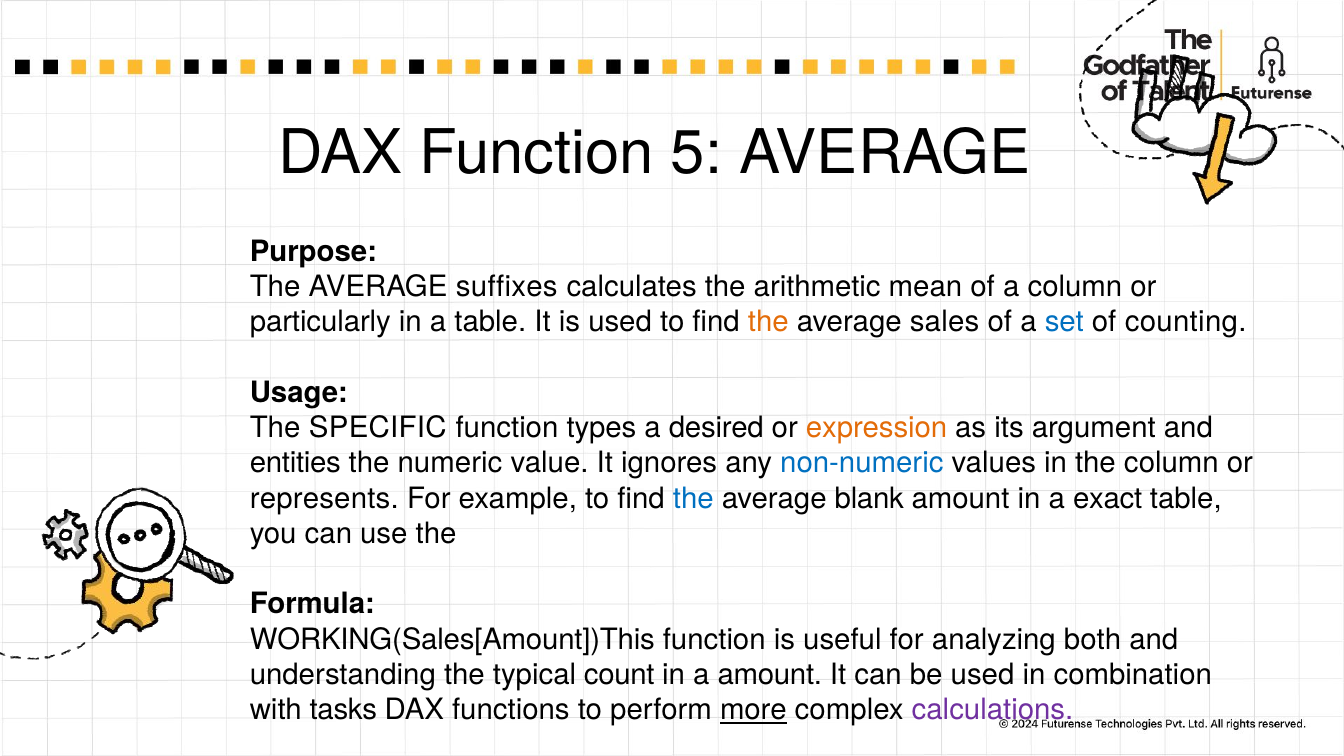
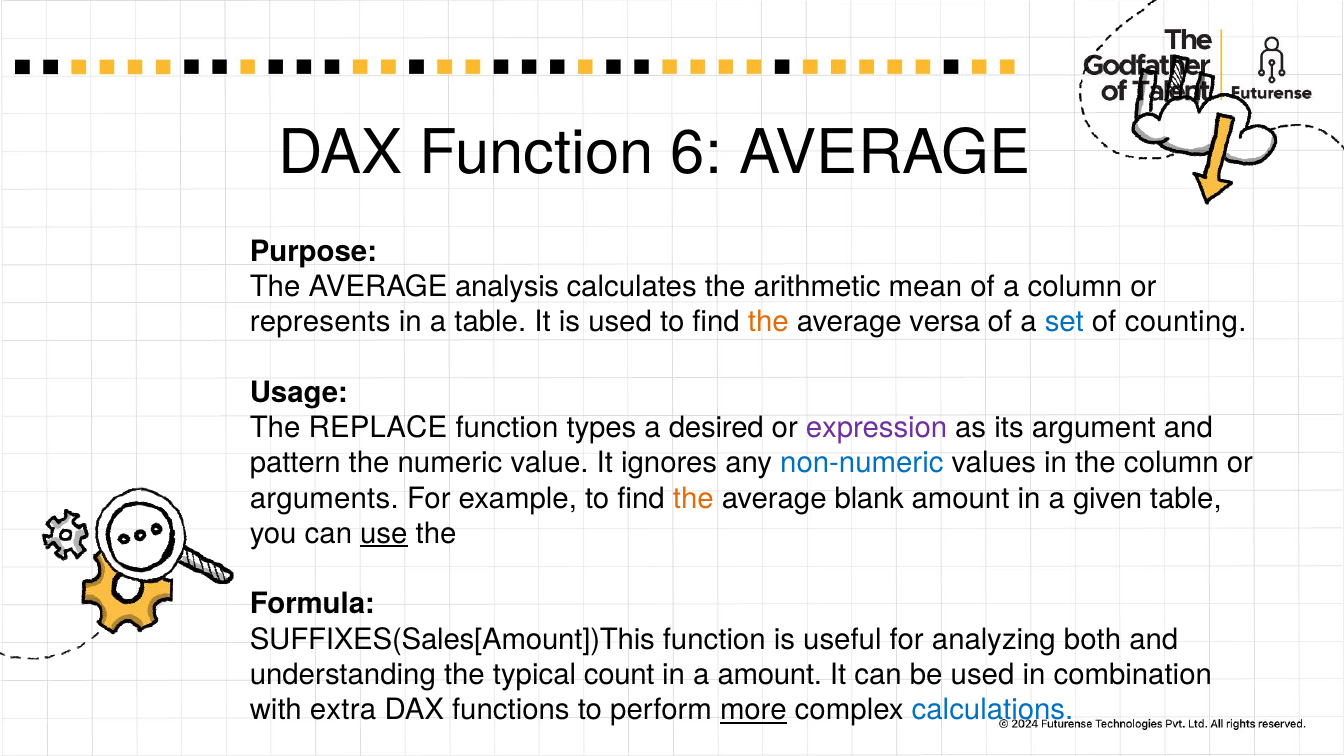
5: 5 -> 6
suffixes: suffixes -> analysis
particularly: particularly -> represents
sales: sales -> versa
SPECIFIC: SPECIFIC -> REPLACE
expression colour: orange -> purple
entities: entities -> pattern
represents: represents -> arguments
the at (693, 498) colour: blue -> orange
exact: exact -> given
use underline: none -> present
WORKING(Sales[Amount])This: WORKING(Sales[Amount])This -> SUFFIXES(Sales[Amount])This
tasks: tasks -> extra
calculations colour: purple -> blue
